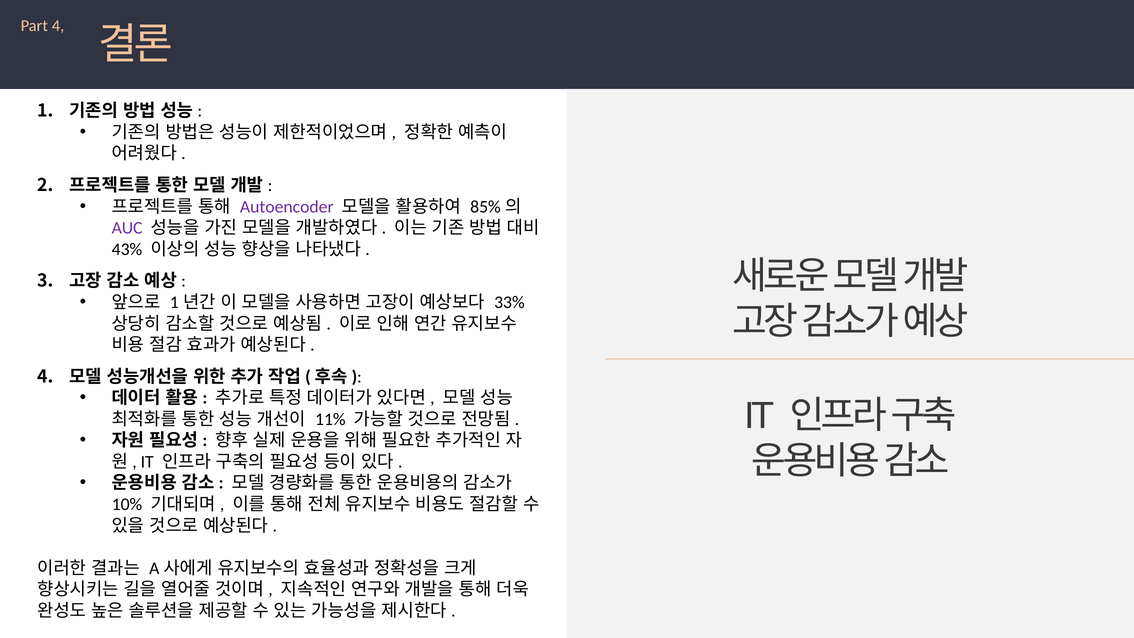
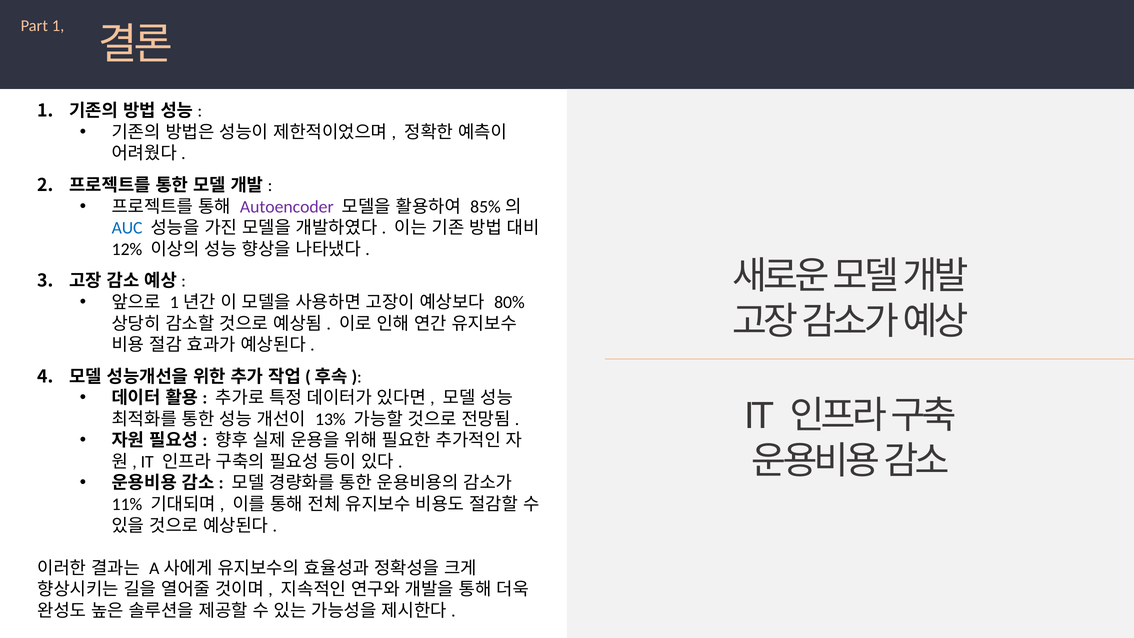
Part 4: 4 -> 1
AUC colour: purple -> blue
43%: 43% -> 12%
33%: 33% -> 80%
11%: 11% -> 13%
10%: 10% -> 11%
